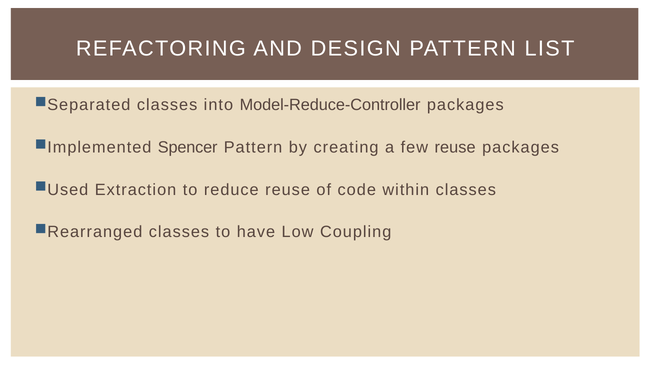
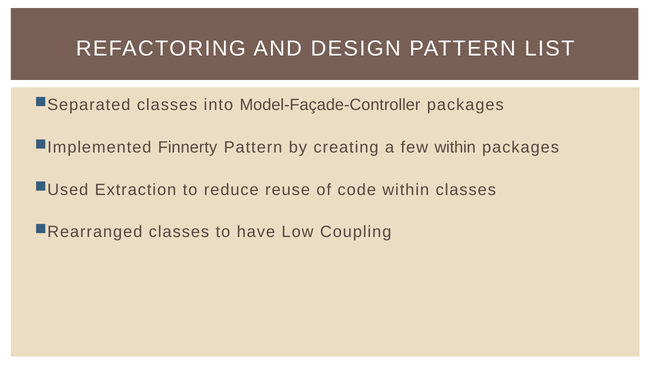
Model-Reduce-Controller: Model-Reduce-Controller -> Model-Façade-Controller
Spencer: Spencer -> Finnerty
few reuse: reuse -> within
